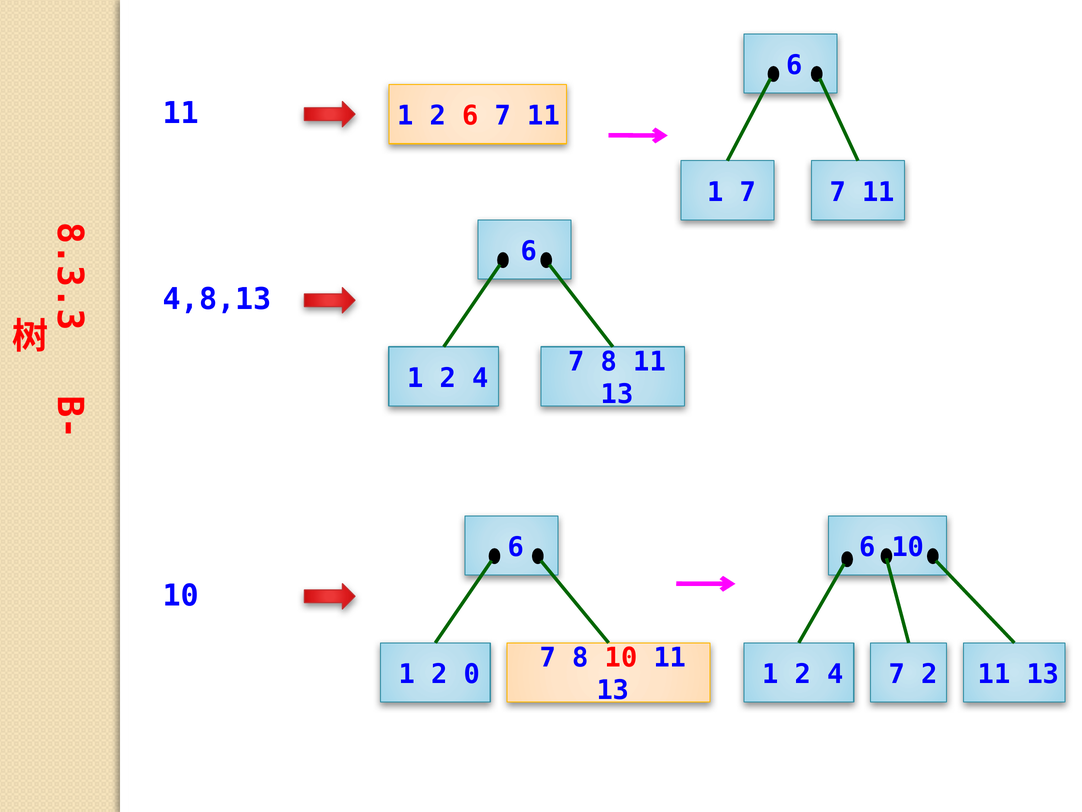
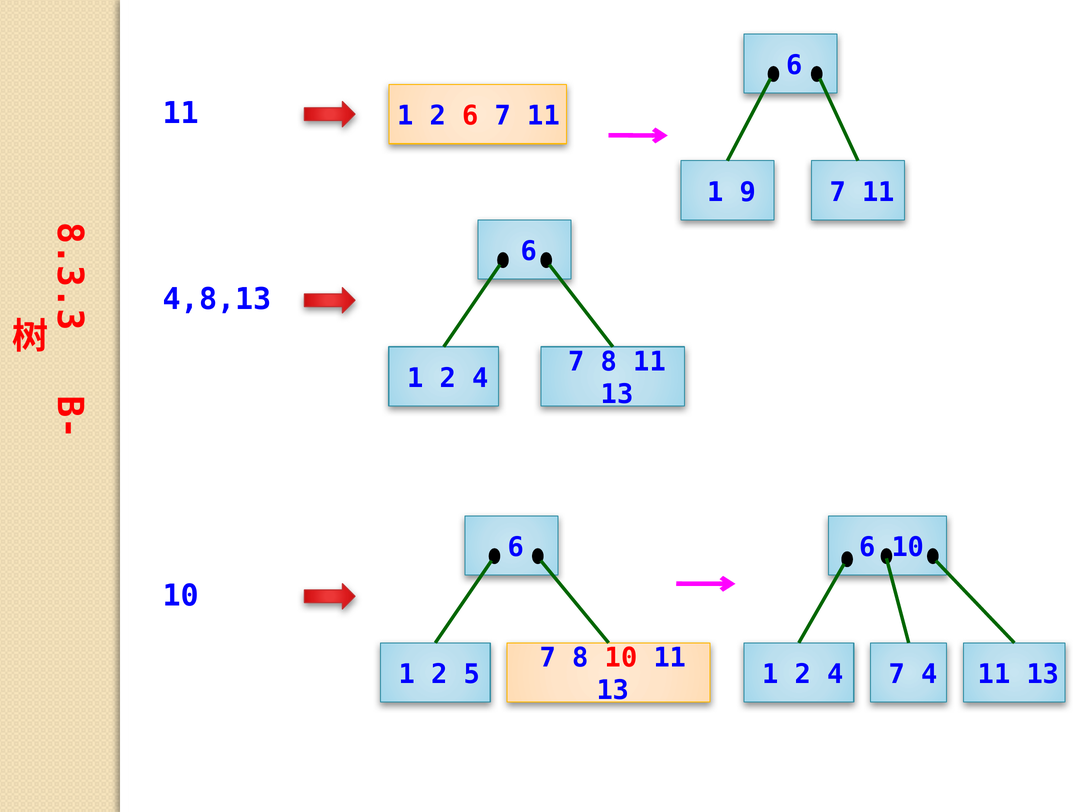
1 7: 7 -> 9
0: 0 -> 5
7 2: 2 -> 4
